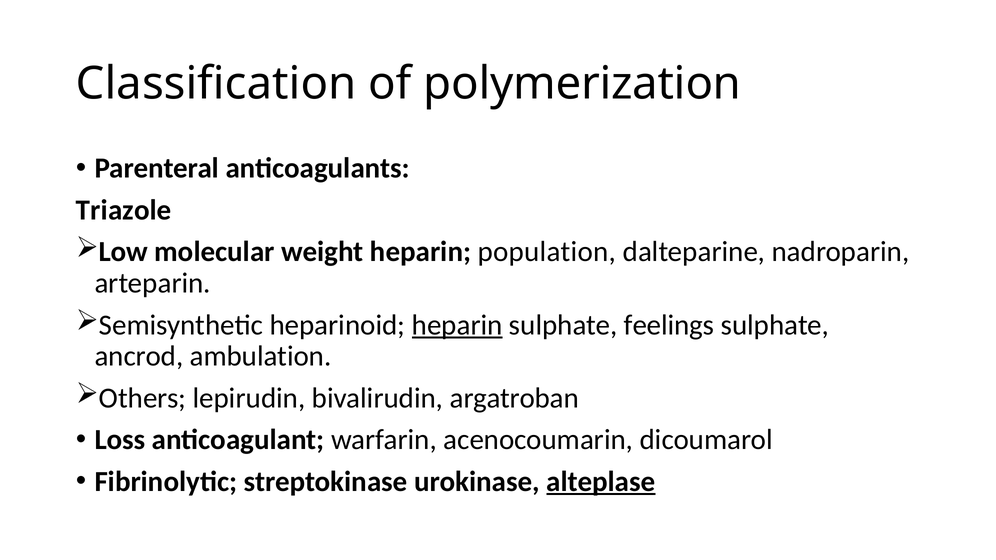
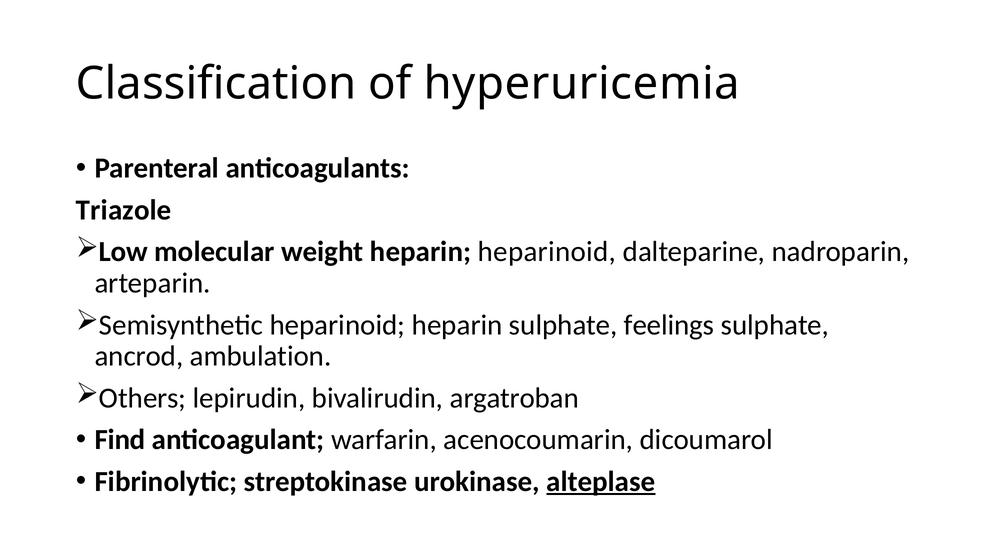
polymerization: polymerization -> hyperuricemia
heparin population: population -> heparinoid
heparin at (457, 325) underline: present -> none
Loss: Loss -> Find
